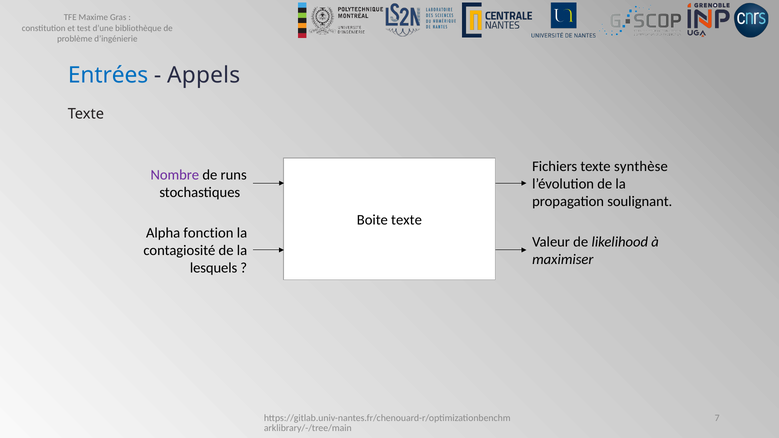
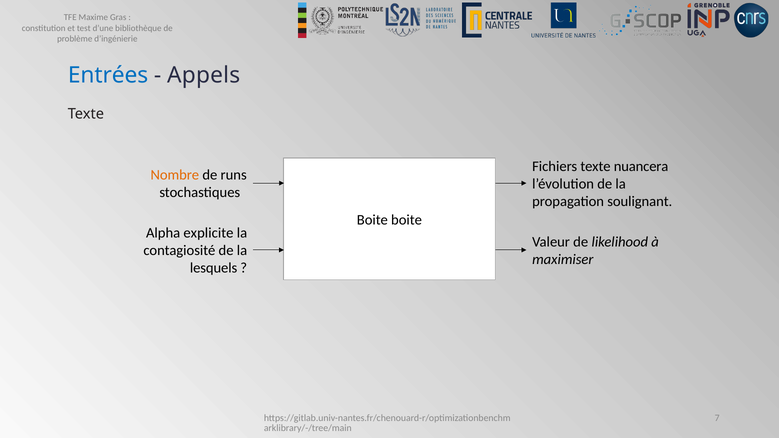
synthèse: synthèse -> nuancera
Nombre colour: purple -> orange
Boite texte: texte -> boite
fonction: fonction -> explicite
